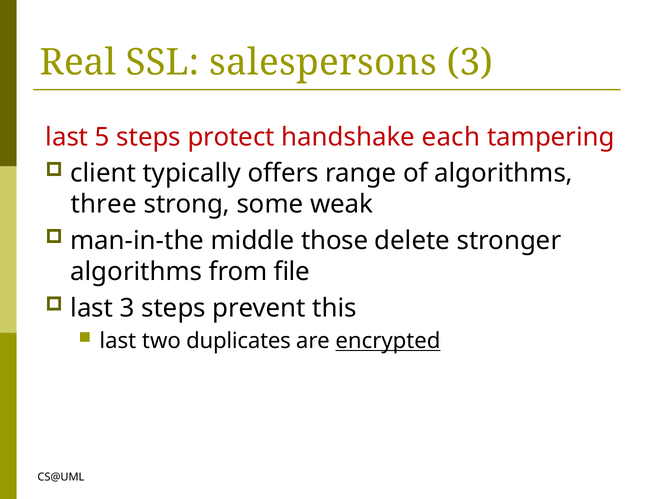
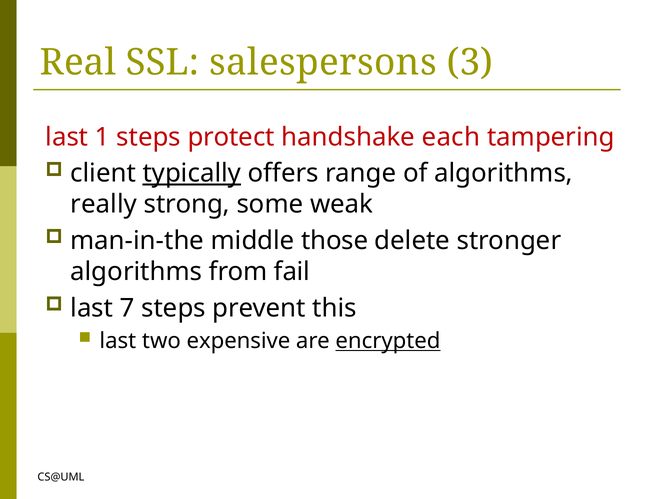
5: 5 -> 1
typically underline: none -> present
three: three -> really
file: file -> fail
last 3: 3 -> 7
duplicates: duplicates -> expensive
